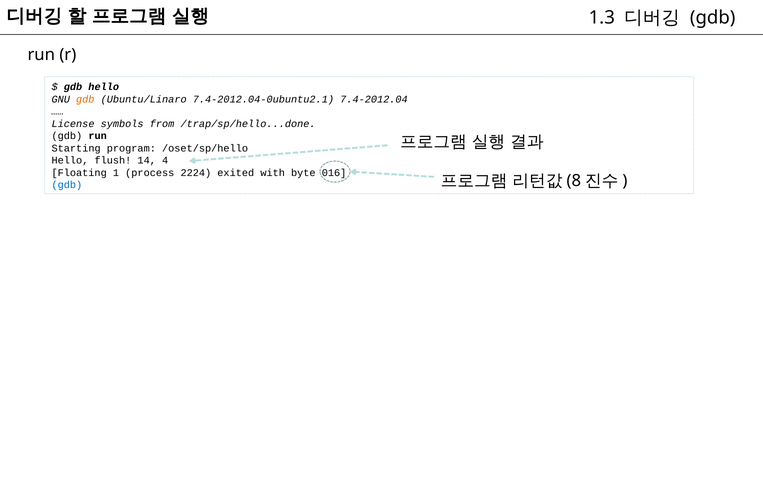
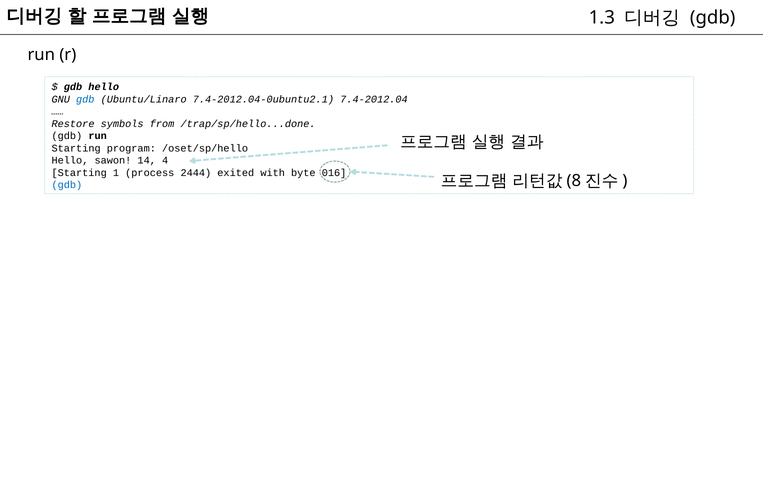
gdb at (85, 99) colour: orange -> blue
License: License -> Restore
flush: flush -> sawon
Floating at (79, 173): Floating -> Starting
2224: 2224 -> 2444
